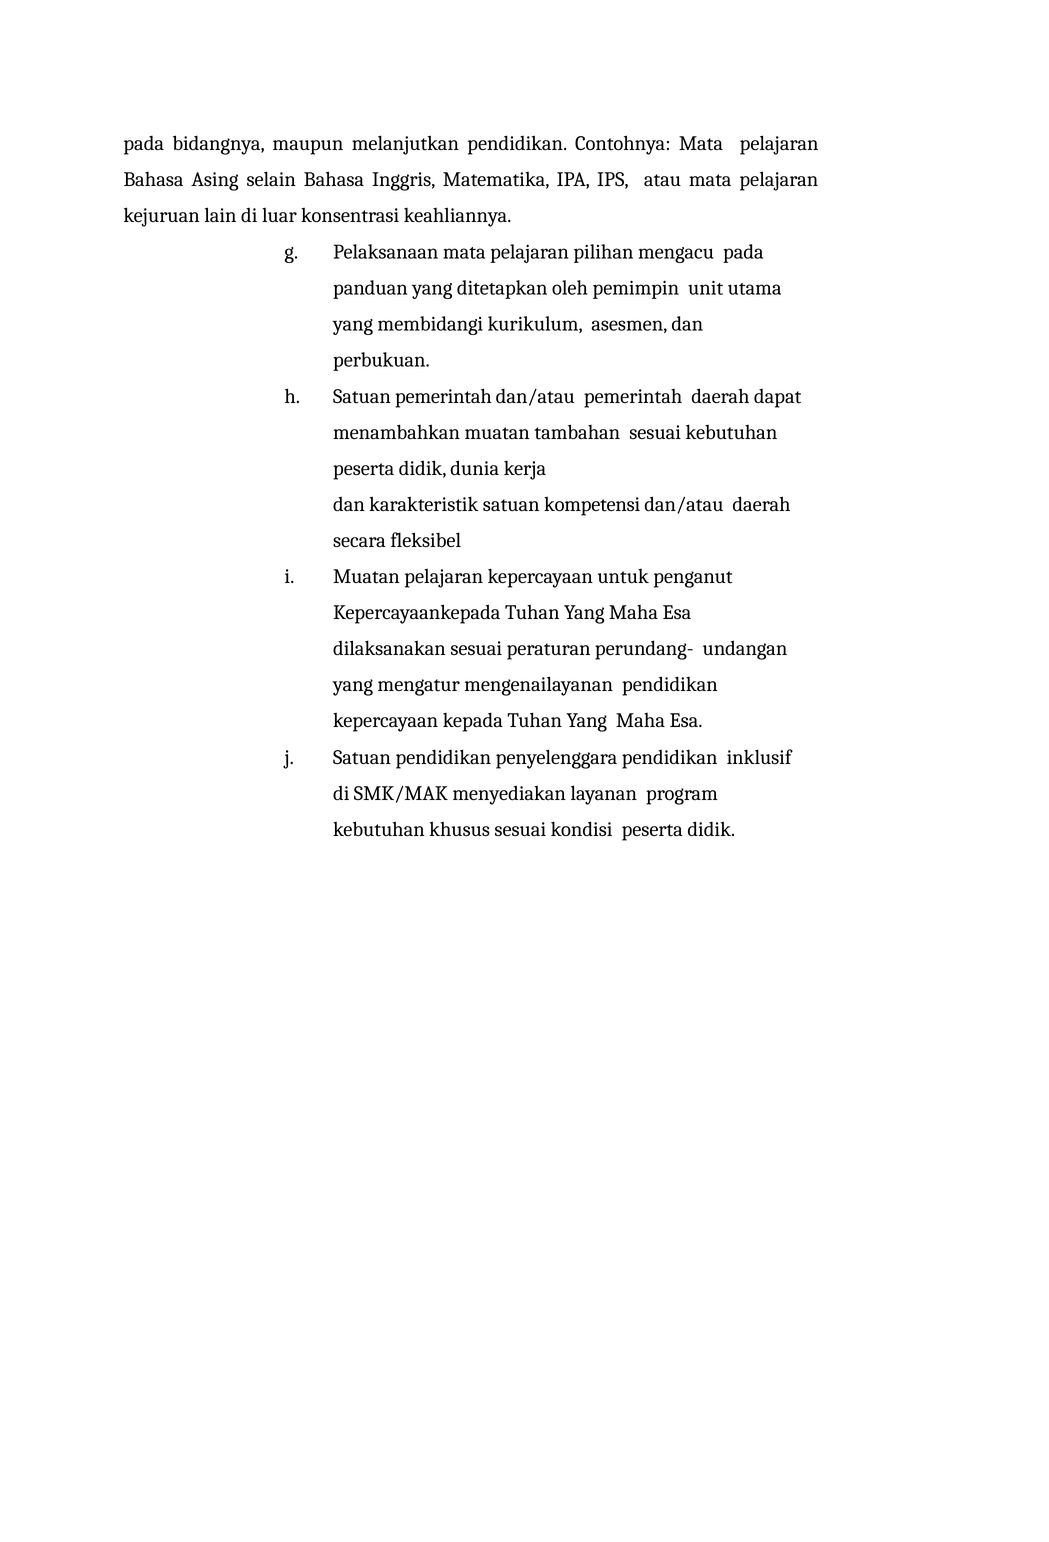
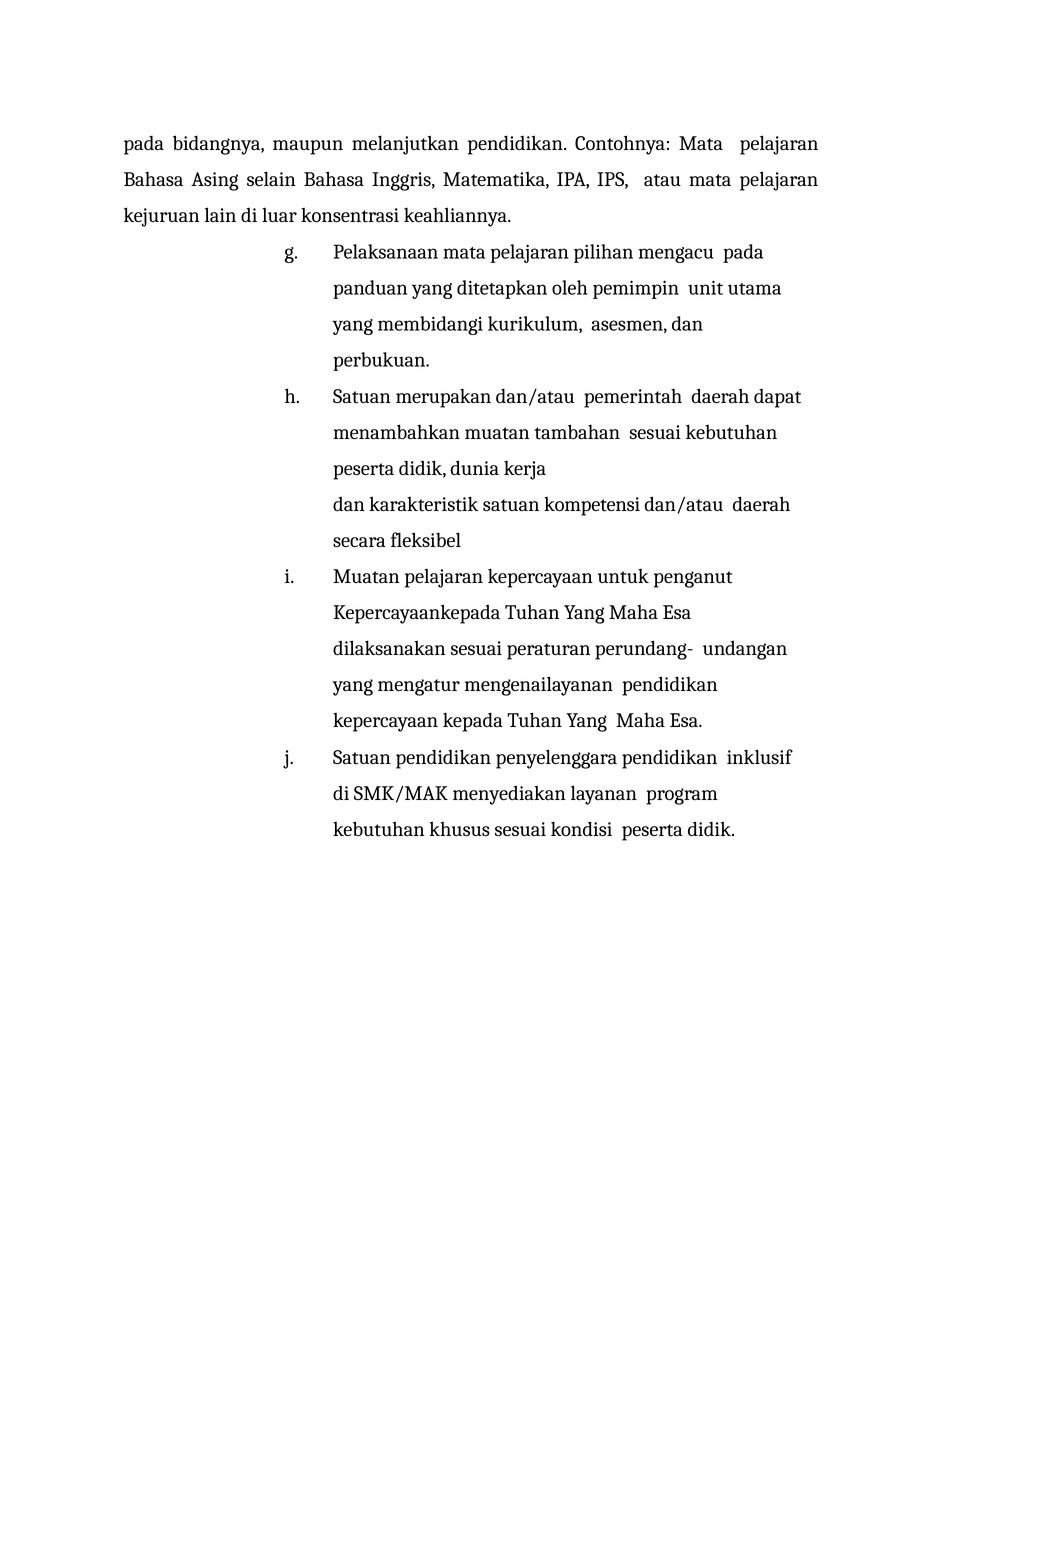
Satuan pemerintah: pemerintah -> merupakan
